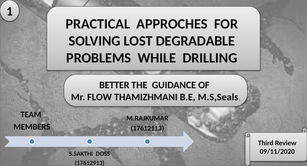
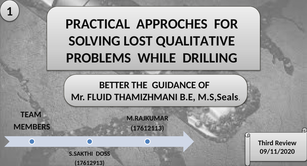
DEGRADABLE: DEGRADABLE -> QUALITATIVE
FLOW: FLOW -> FLUID
